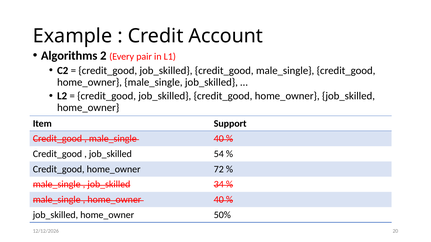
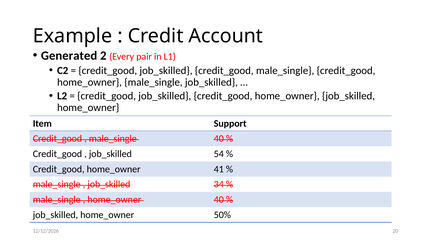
Algorithms: Algorithms -> Generated
72: 72 -> 41
